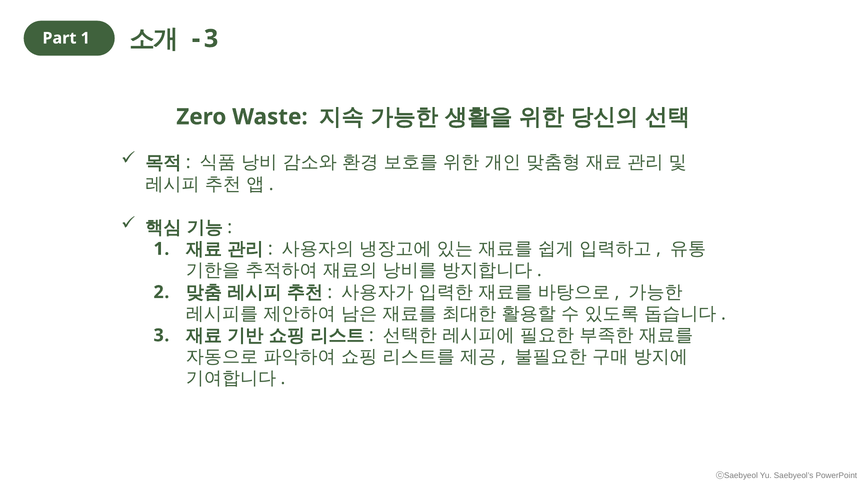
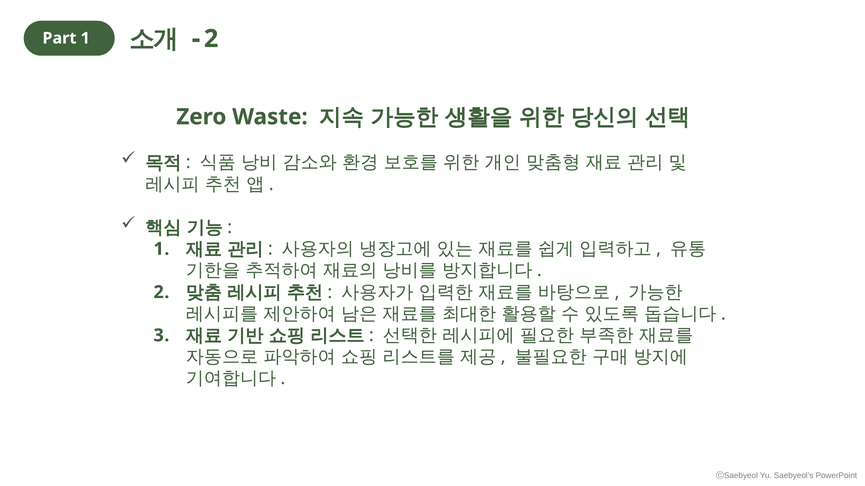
3 at (211, 39): 3 -> 2
